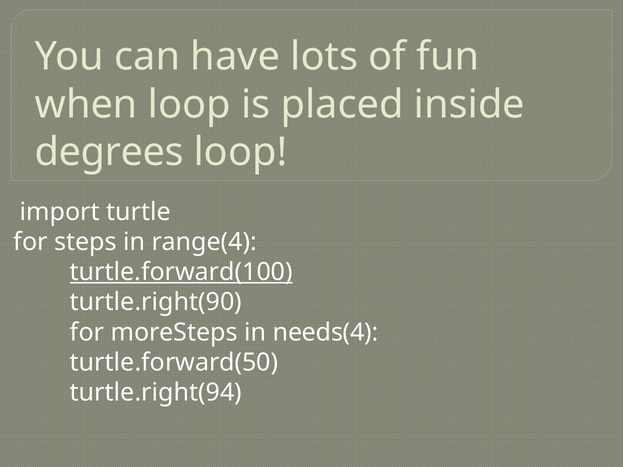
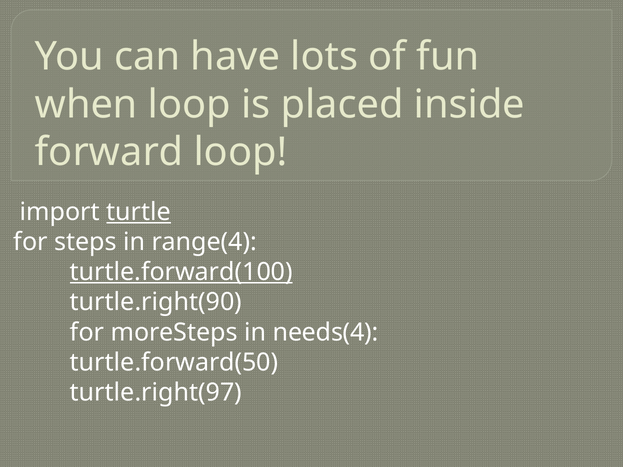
degrees: degrees -> forward
turtle underline: none -> present
turtle.right(94: turtle.right(94 -> turtle.right(97
